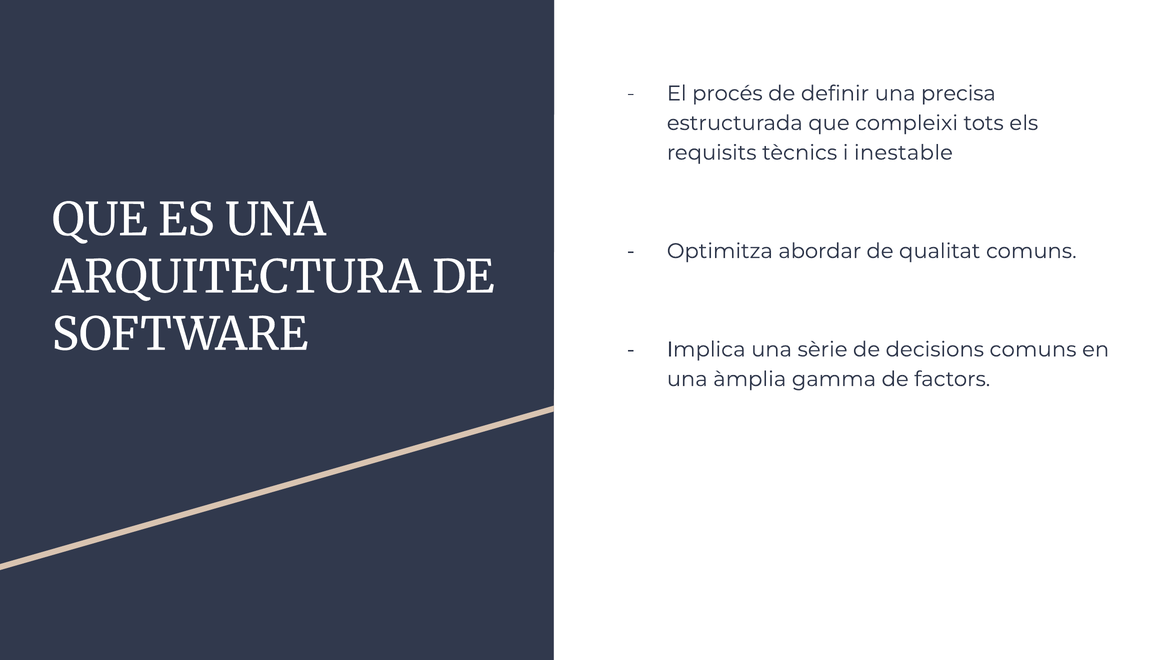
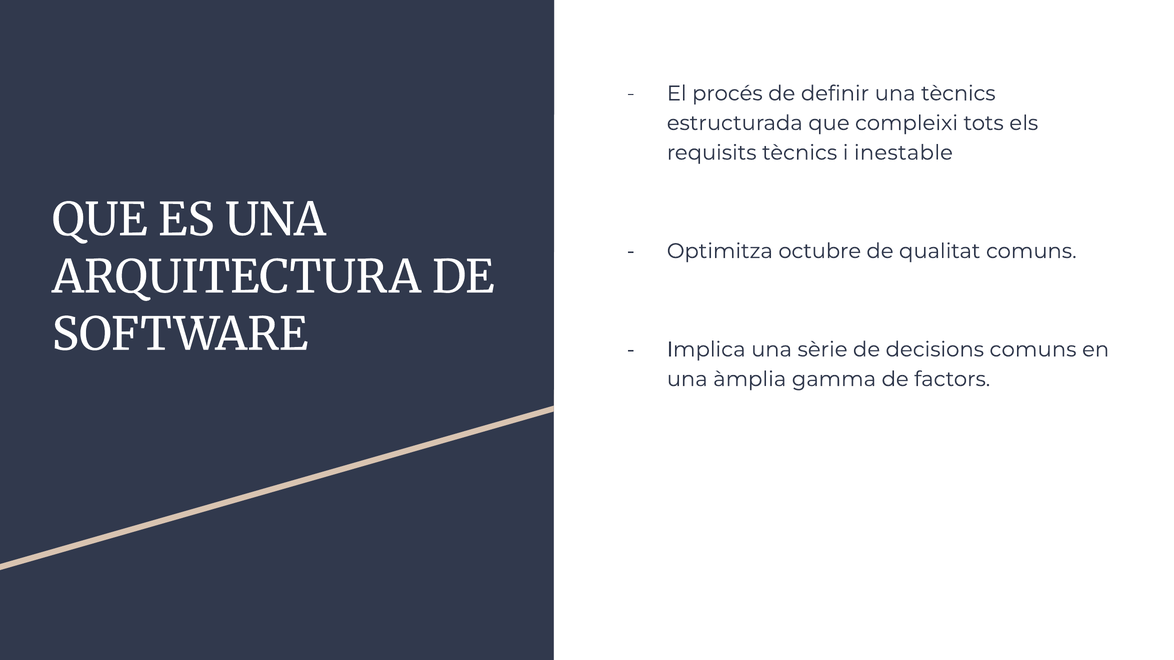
una precisa: precisa -> tècnics
abordar: abordar -> octubre
